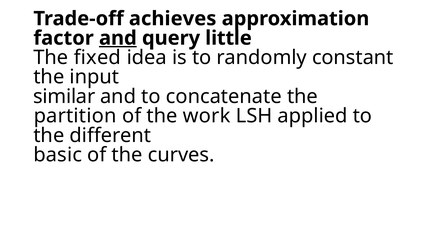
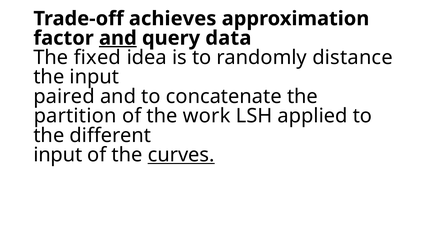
little: little -> data
constant: constant -> distance
similar: similar -> paired
basic at (58, 155): basic -> input
curves underline: none -> present
